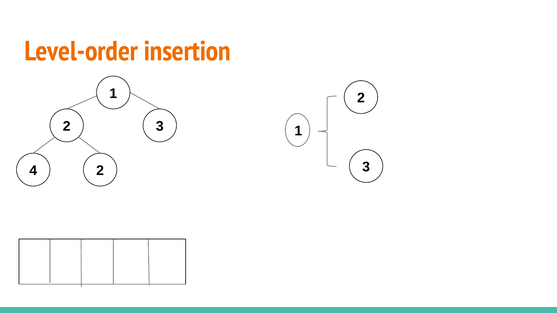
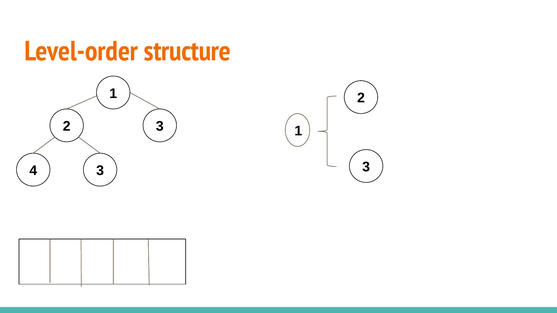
insertion: insertion -> structure
4 2: 2 -> 3
